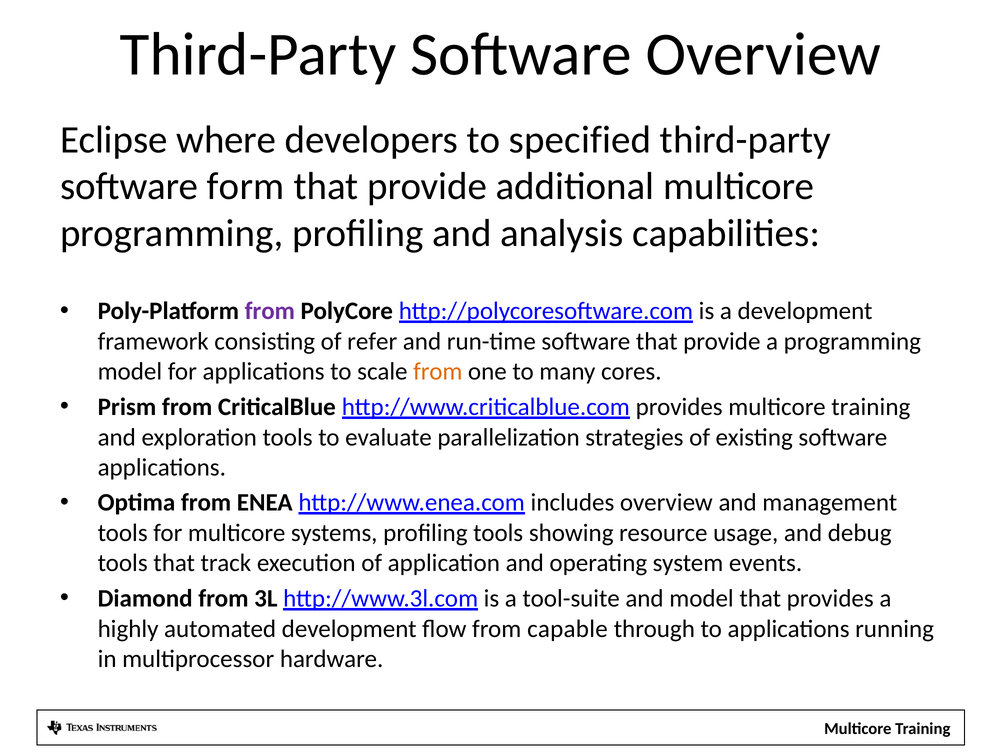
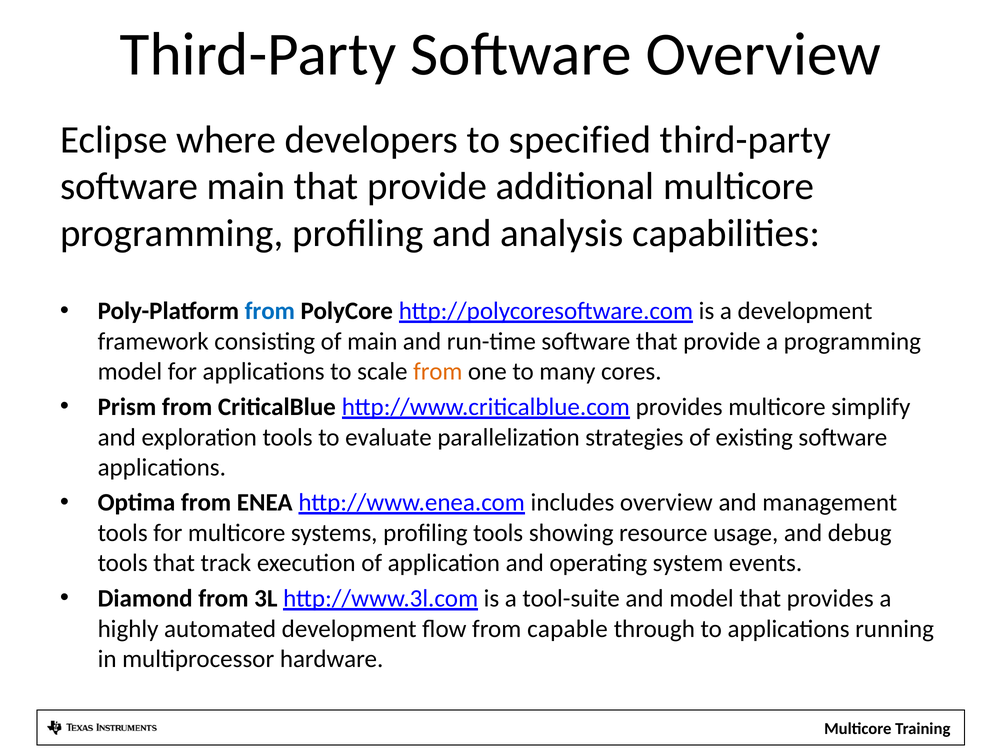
software form: form -> main
from at (270, 311) colour: purple -> blue
of refer: refer -> main
provides multicore training: training -> simplify
